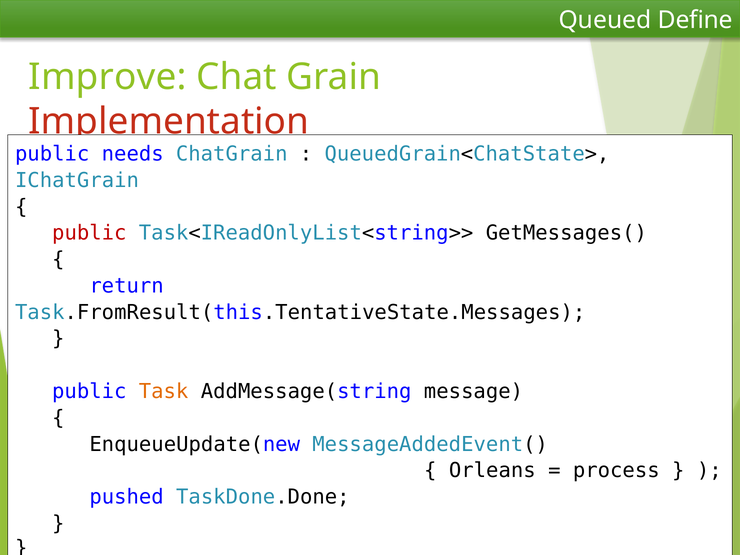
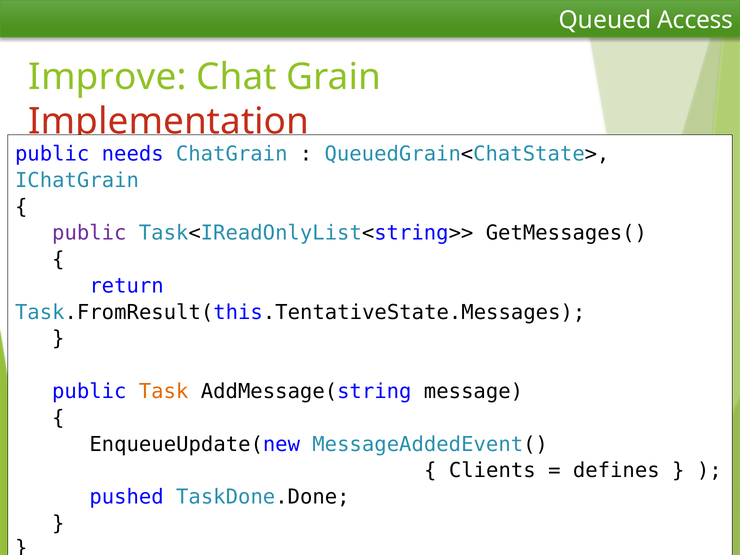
Define: Define -> Access
public at (89, 233) colour: red -> purple
Orleans: Orleans -> Clients
process: process -> defines
